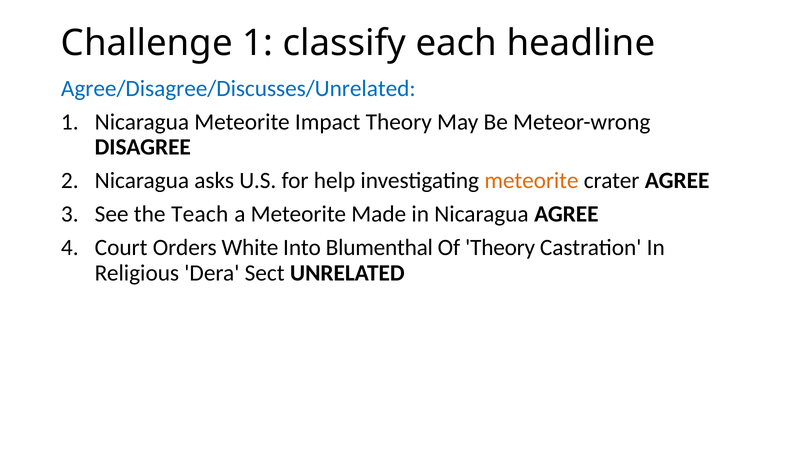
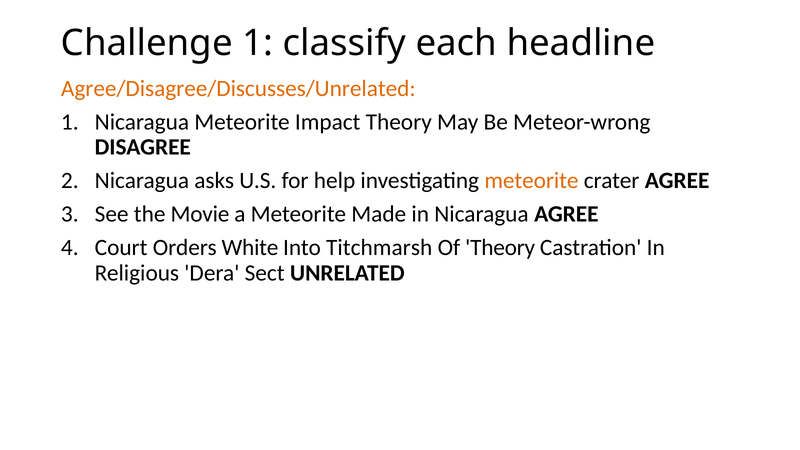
Agree/Disagree/Discusses/Unrelated colour: blue -> orange
Teach: Teach -> Movie
Blumenthal: Blumenthal -> Titchmarsh
